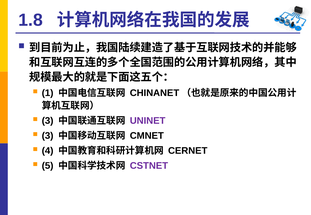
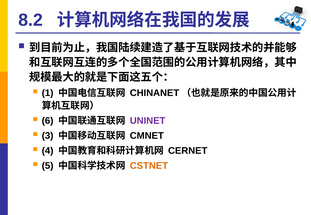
1.8: 1.8 -> 8.2
3 at (48, 121): 3 -> 6
CSTNET colour: purple -> orange
